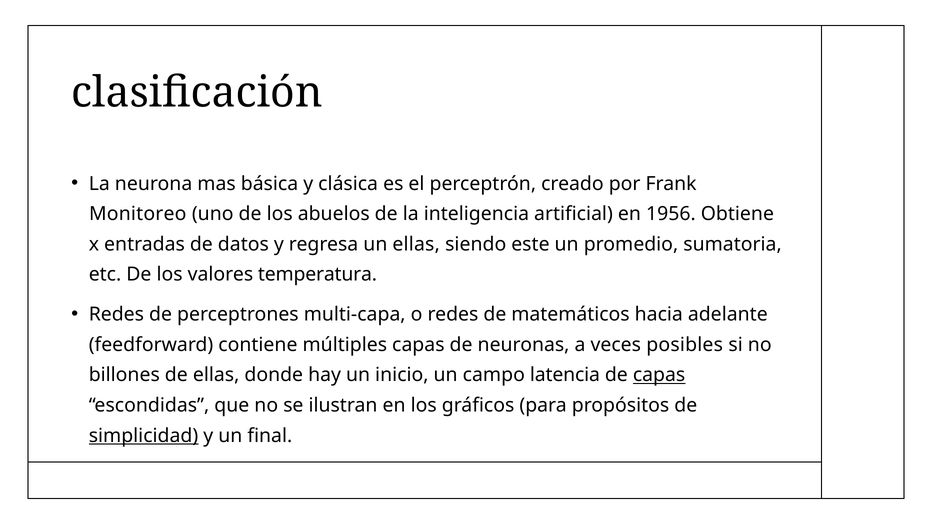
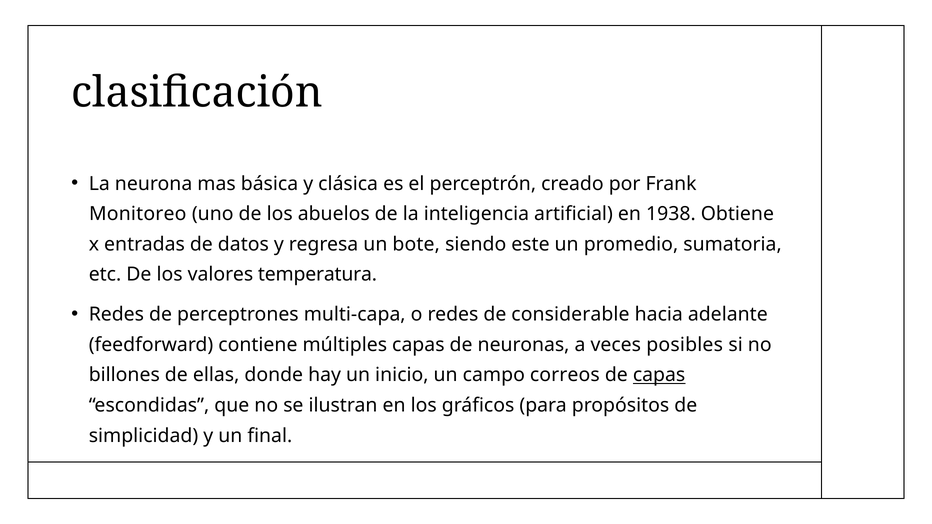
1956: 1956 -> 1938
un ellas: ellas -> bote
matemáticos: matemáticos -> considerable
latencia: latencia -> correos
simplicidad underline: present -> none
